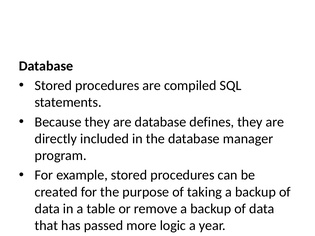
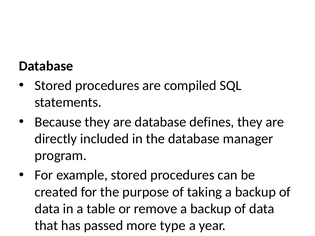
logic: logic -> type
